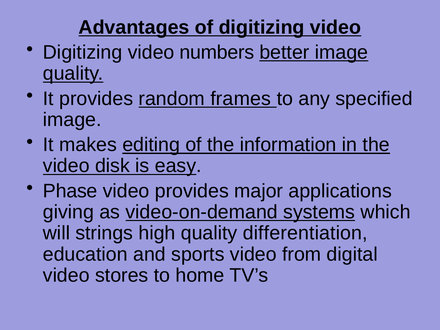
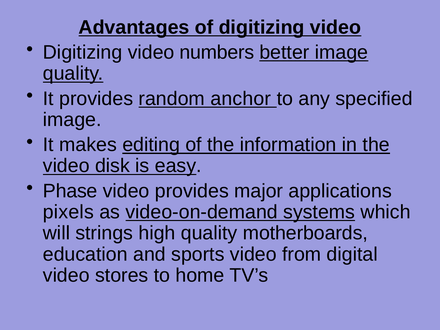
frames: frames -> anchor
giving: giving -> pixels
differentiation: differentiation -> motherboards
